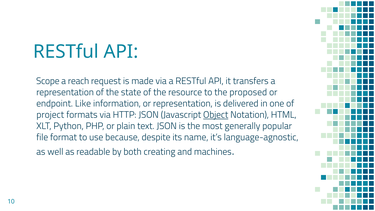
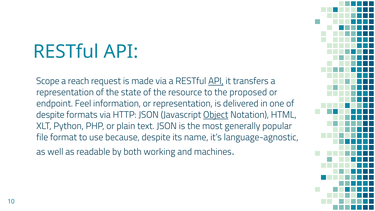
API at (216, 81) underline: none -> present
Like: Like -> Feel
project at (50, 115): project -> despite
creating: creating -> working
